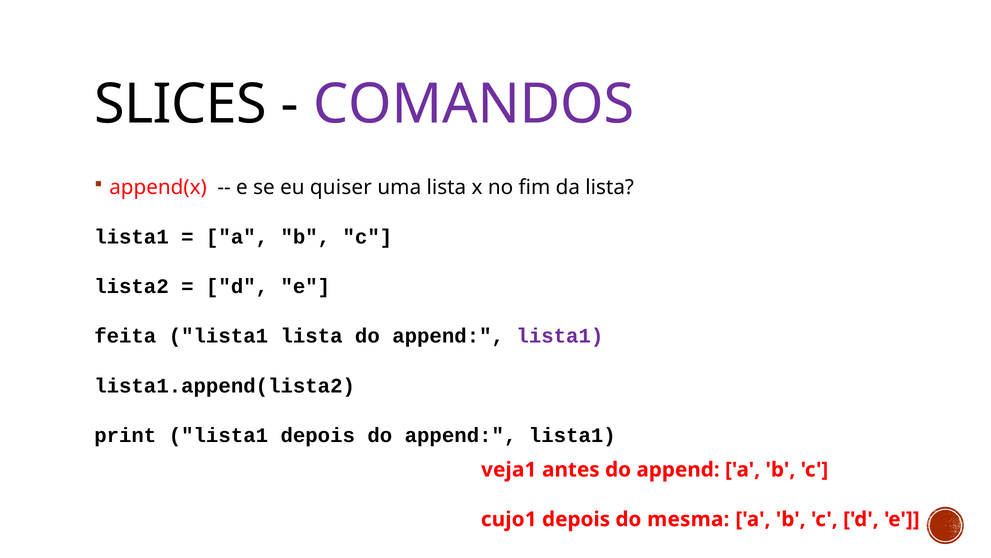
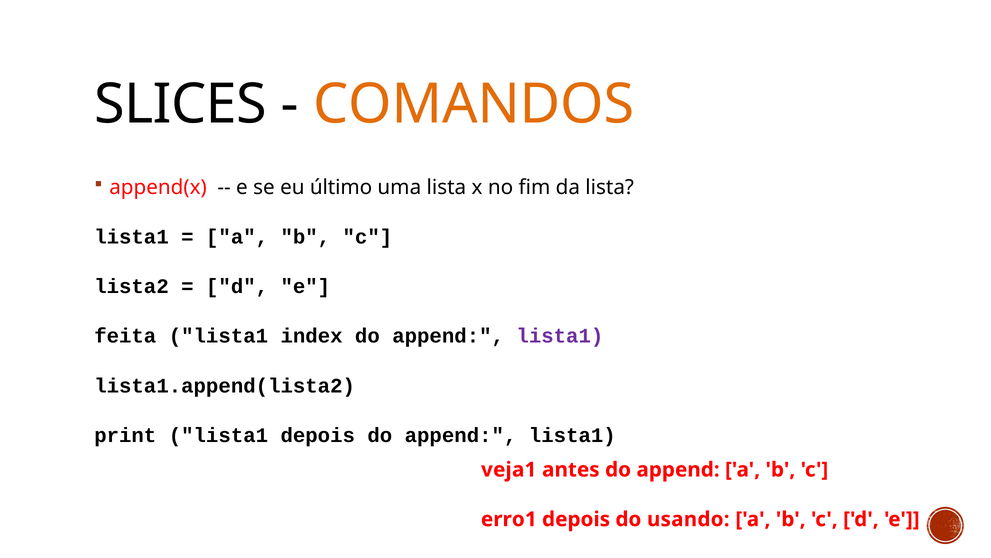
COMANDOS colour: purple -> orange
quiser: quiser -> último
lista1 lista: lista -> index
cujo1: cujo1 -> erro1
mesma: mesma -> usando
